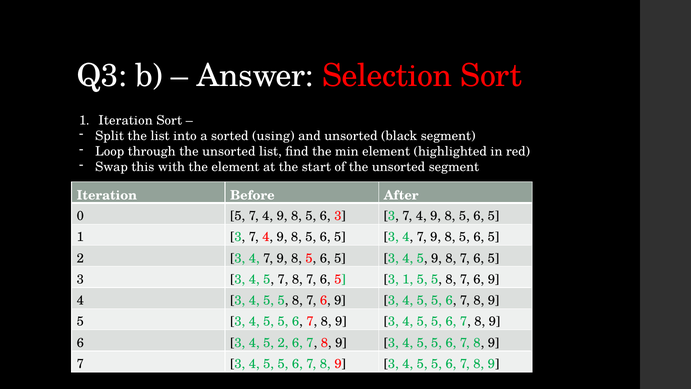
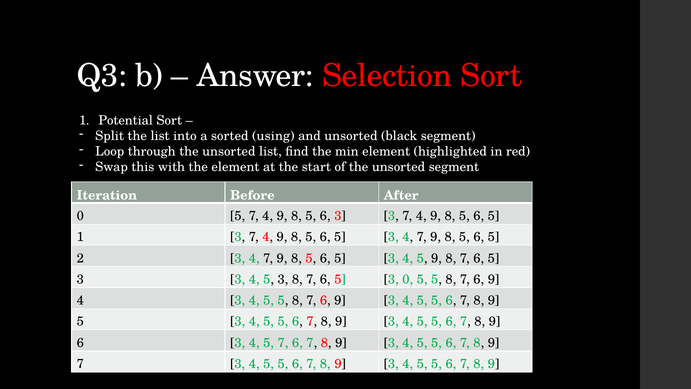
1 Iteration: Iteration -> Potential
4 5 7: 7 -> 3
3 1: 1 -> 0
4 5 2: 2 -> 7
